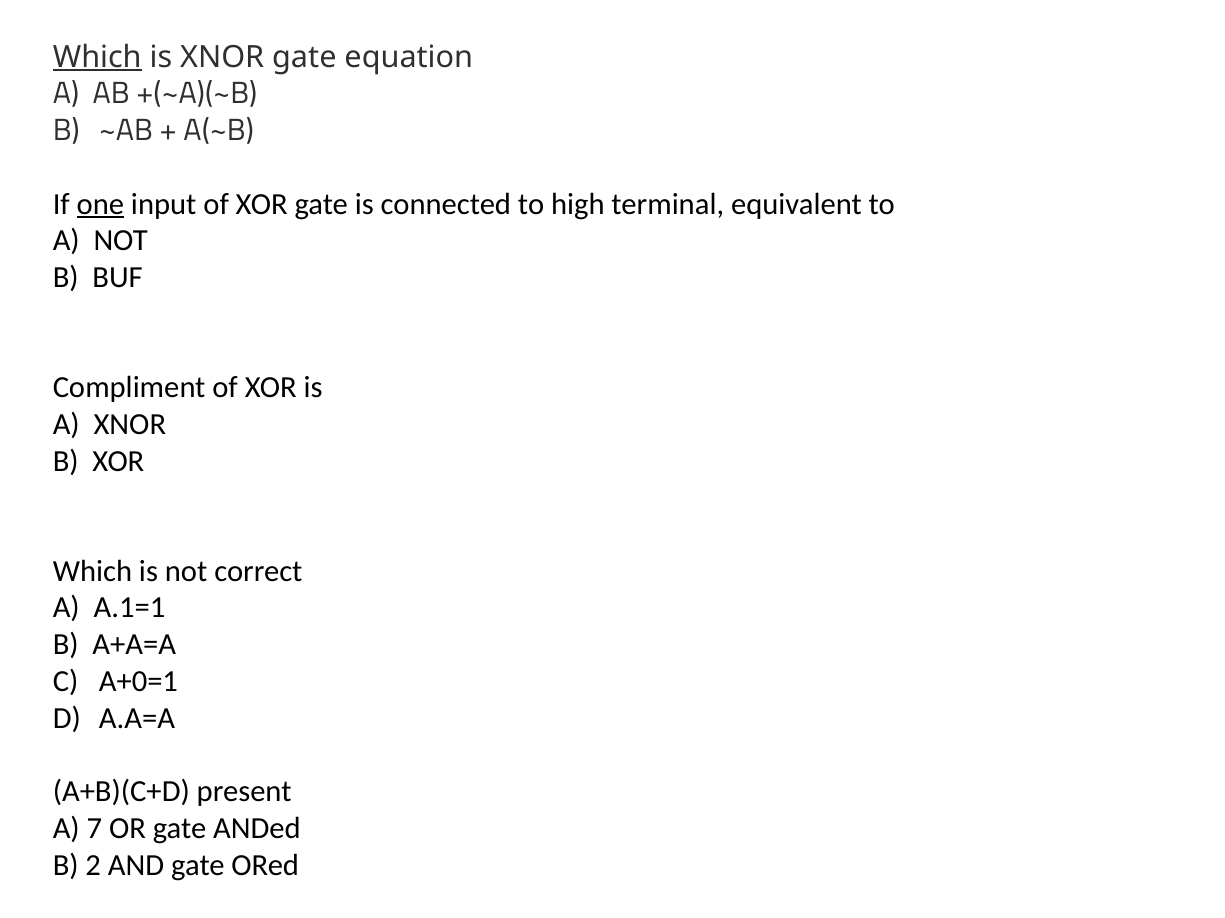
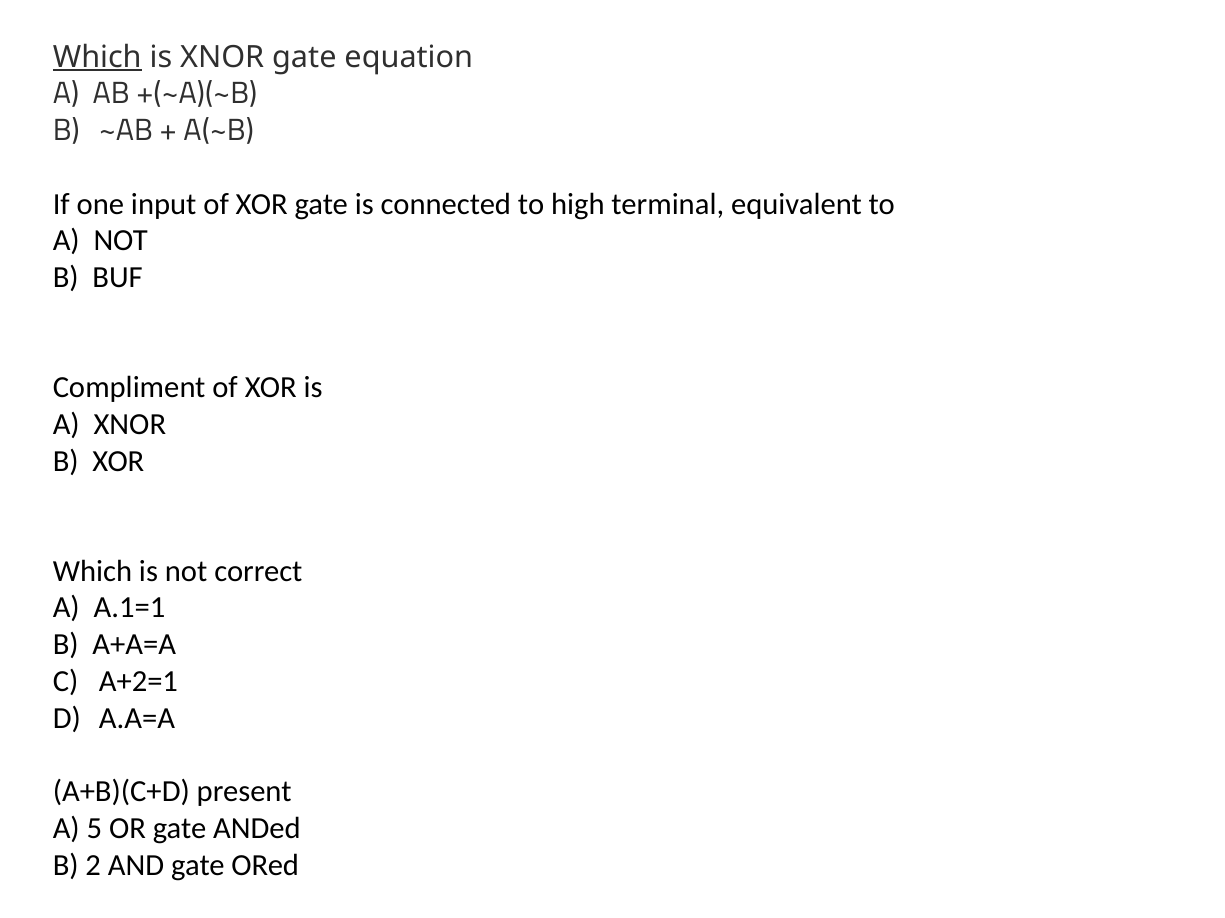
one underline: present -> none
A+0=1: A+0=1 -> A+2=1
7: 7 -> 5
